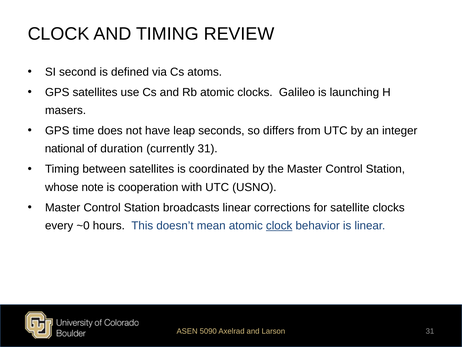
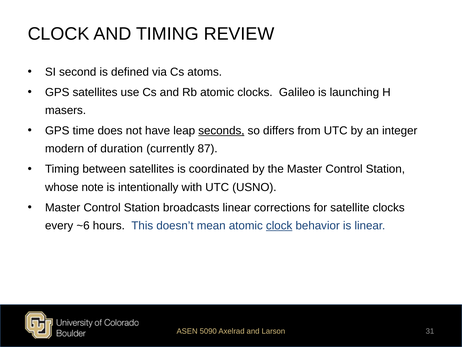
seconds underline: none -> present
national: national -> modern
currently 31: 31 -> 87
cooperation: cooperation -> intentionally
~0: ~0 -> ~6
